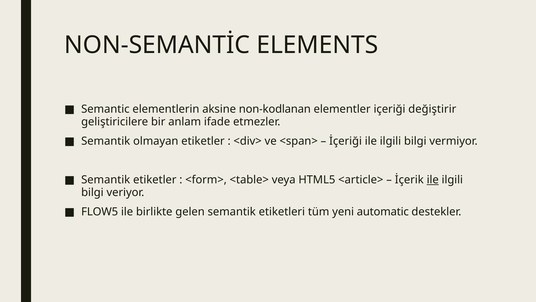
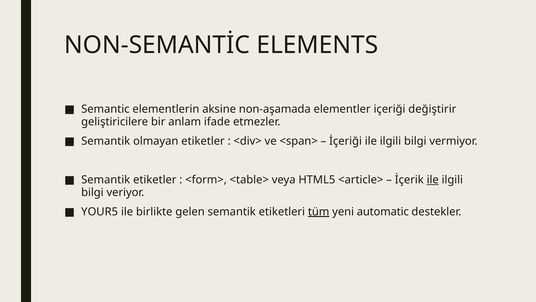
non-kodlanan: non-kodlanan -> non-aşamada
FLOW5: FLOW5 -> YOUR5
tüm underline: none -> present
